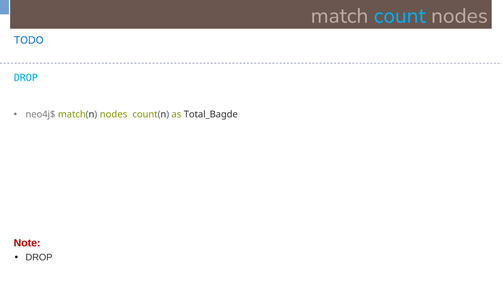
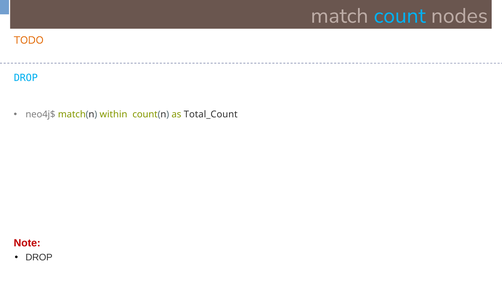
TODO colour: blue -> orange
match(n nodes: nodes -> within
Total_Bagde: Total_Bagde -> Total_Count
